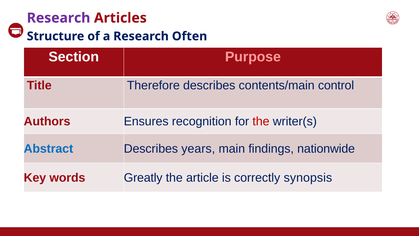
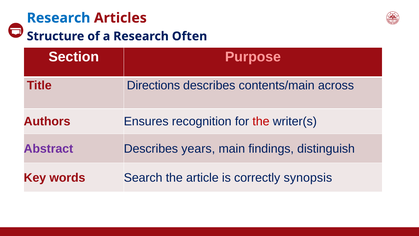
Research at (59, 18) colour: purple -> blue
Therefore: Therefore -> Directions
control: control -> across
Abstract colour: blue -> purple
nationwide: nationwide -> distinguish
Greatly: Greatly -> Search
